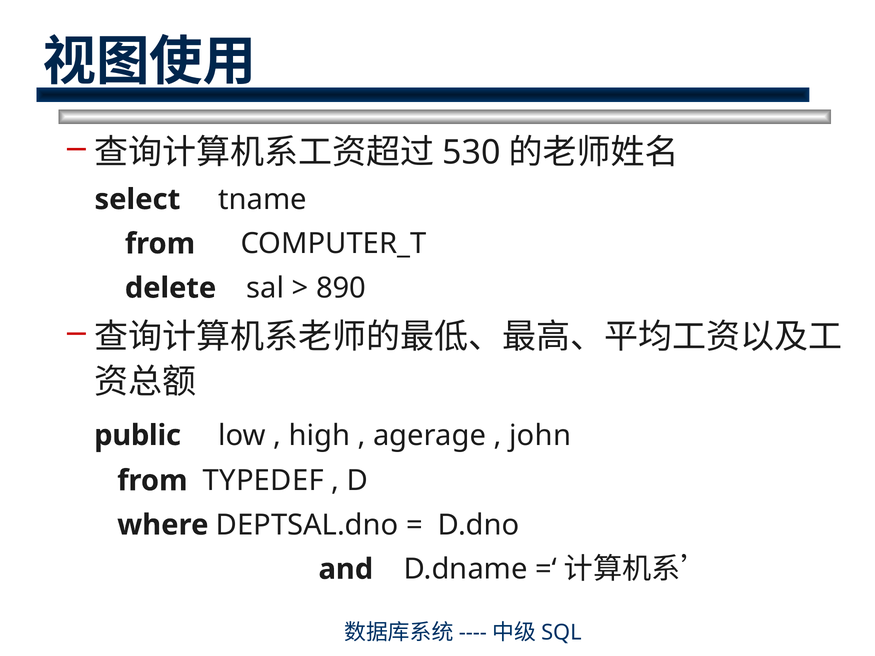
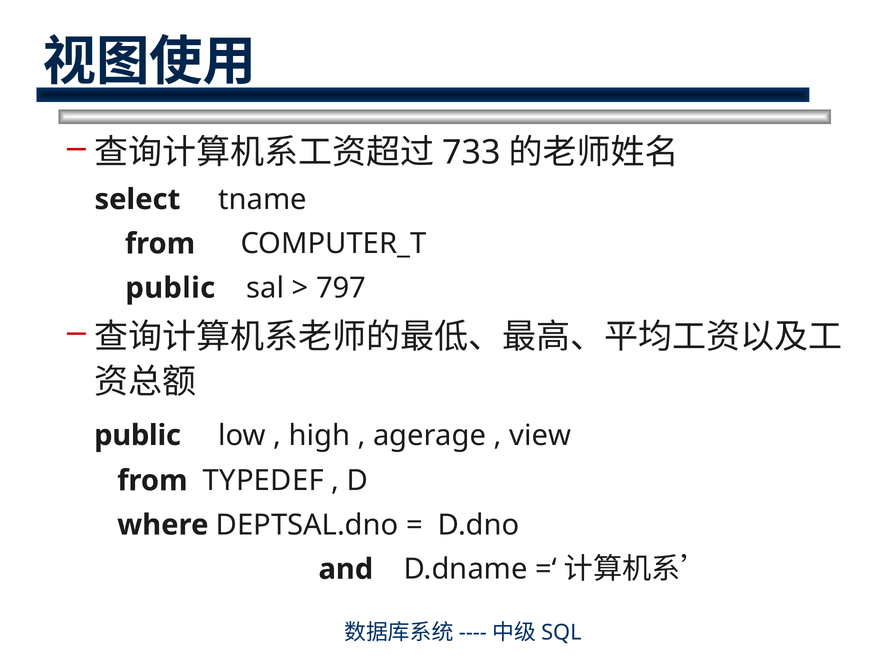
530: 530 -> 733
delete at (171, 288): delete -> public
890: 890 -> 797
john: john -> view
